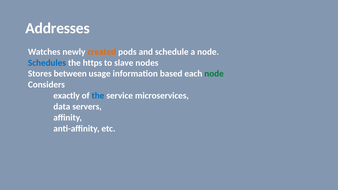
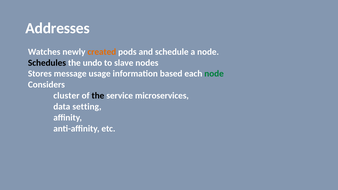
Schedules colour: blue -> black
https: https -> undo
between: between -> message
exactly: exactly -> cluster
the at (98, 96) colour: blue -> black
servers: servers -> setting
